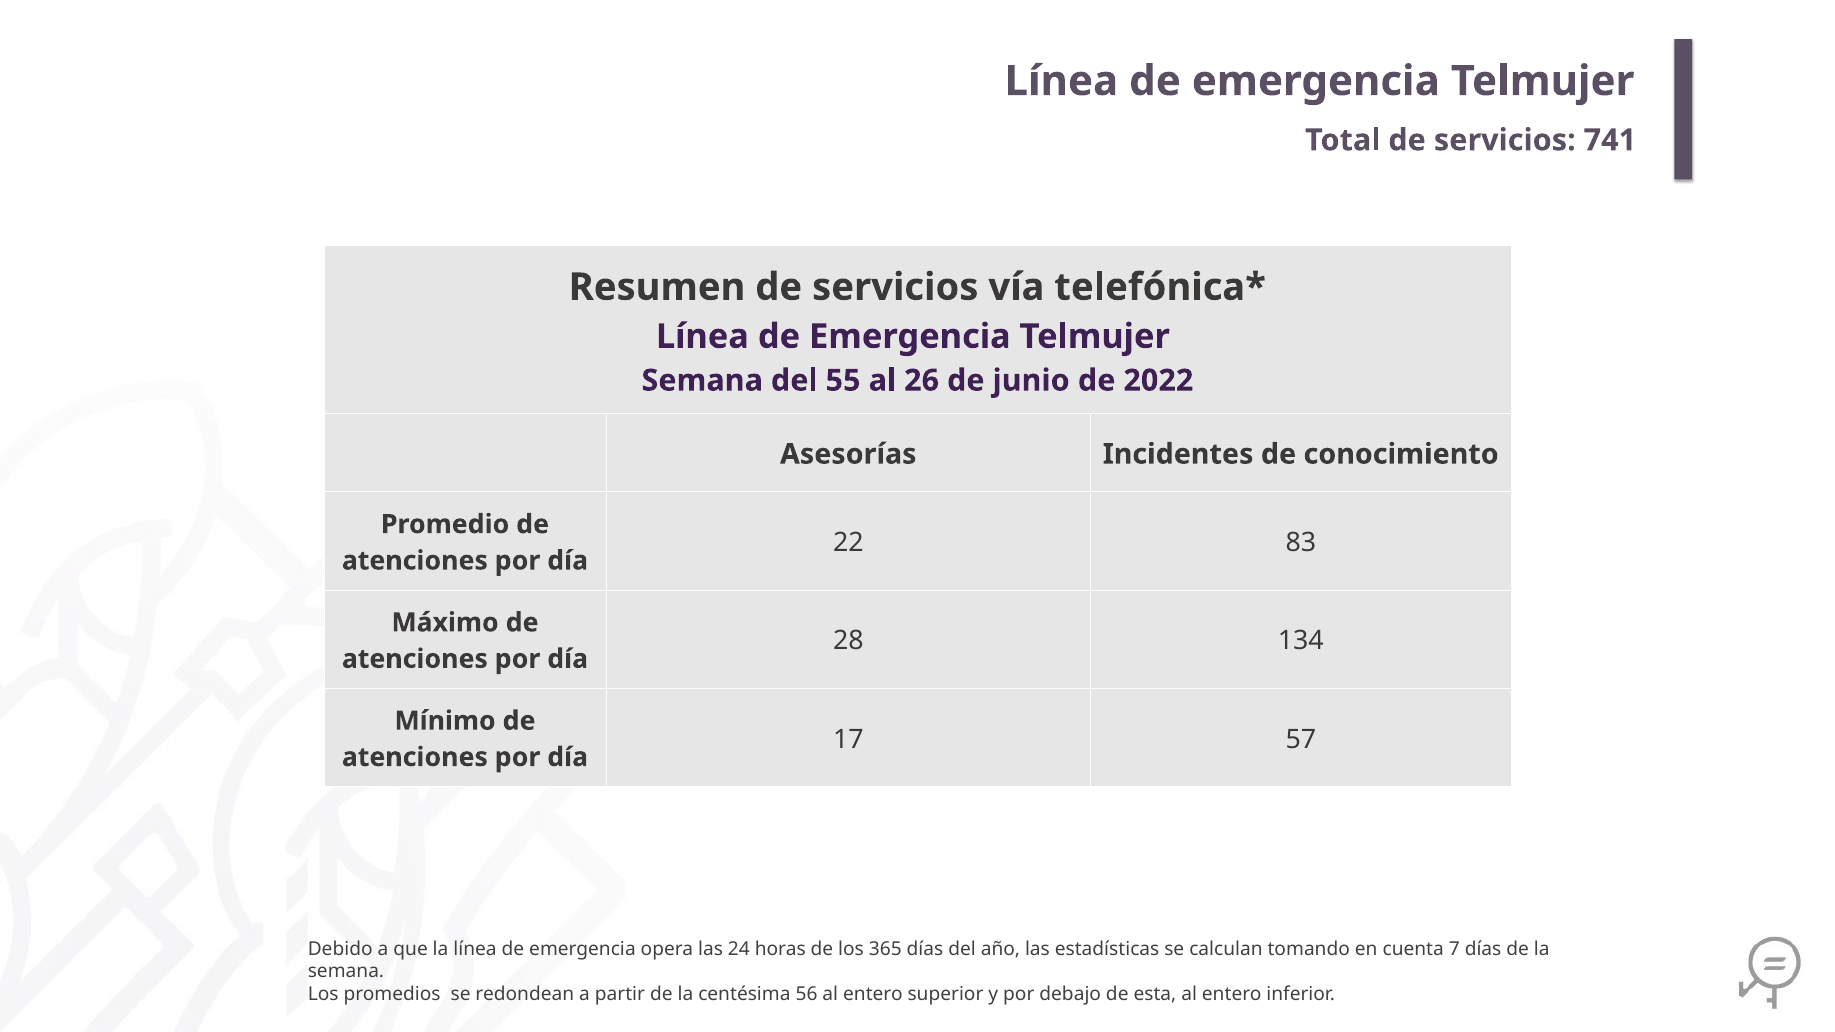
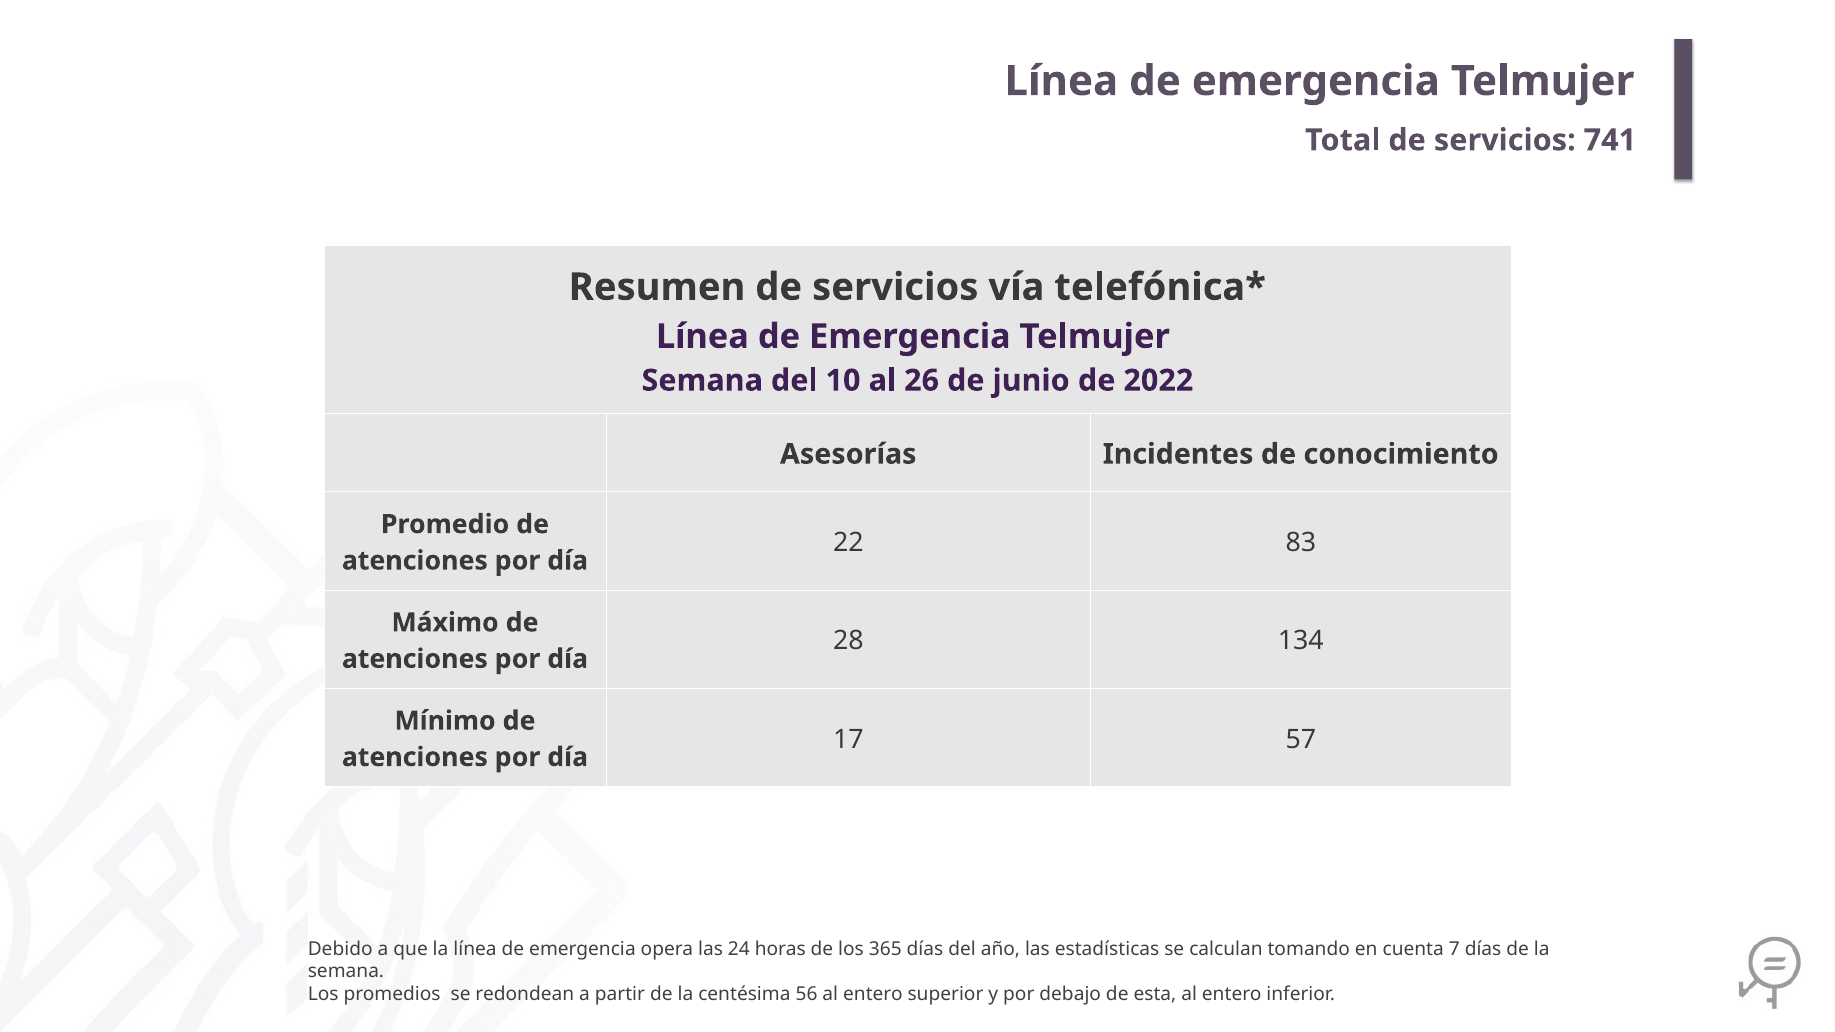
55: 55 -> 10
